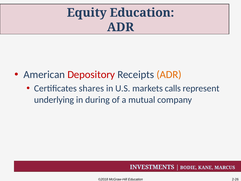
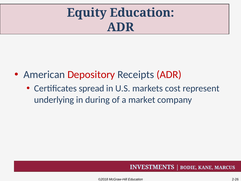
ADR at (169, 75) colour: orange -> red
shares: shares -> spread
calls: calls -> cost
mutual: mutual -> market
